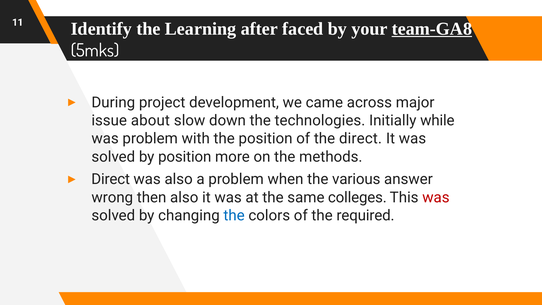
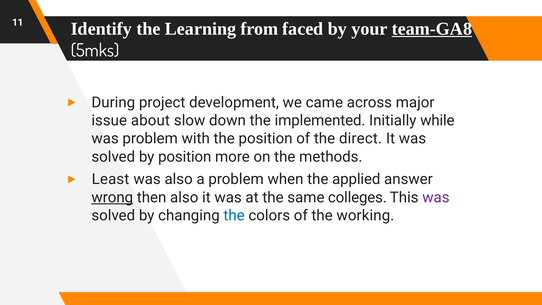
after: after -> from
technologies: technologies -> implemented
Direct at (111, 179): Direct -> Least
various: various -> applied
wrong underline: none -> present
was at (436, 197) colour: red -> purple
required: required -> working
